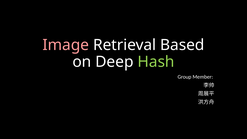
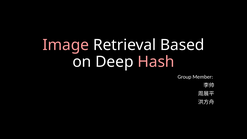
Hash colour: light green -> pink
